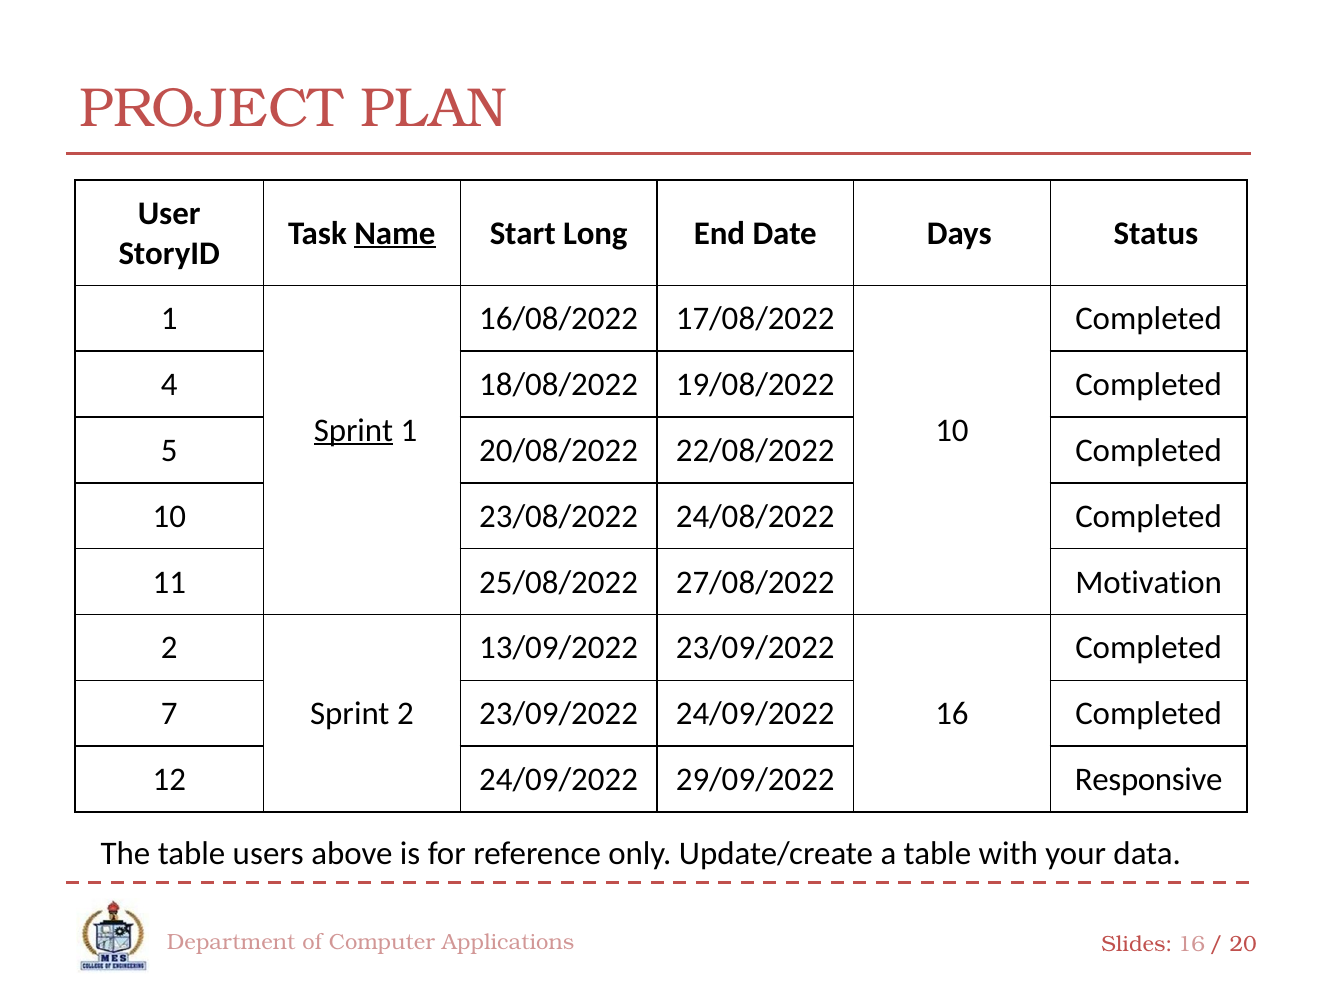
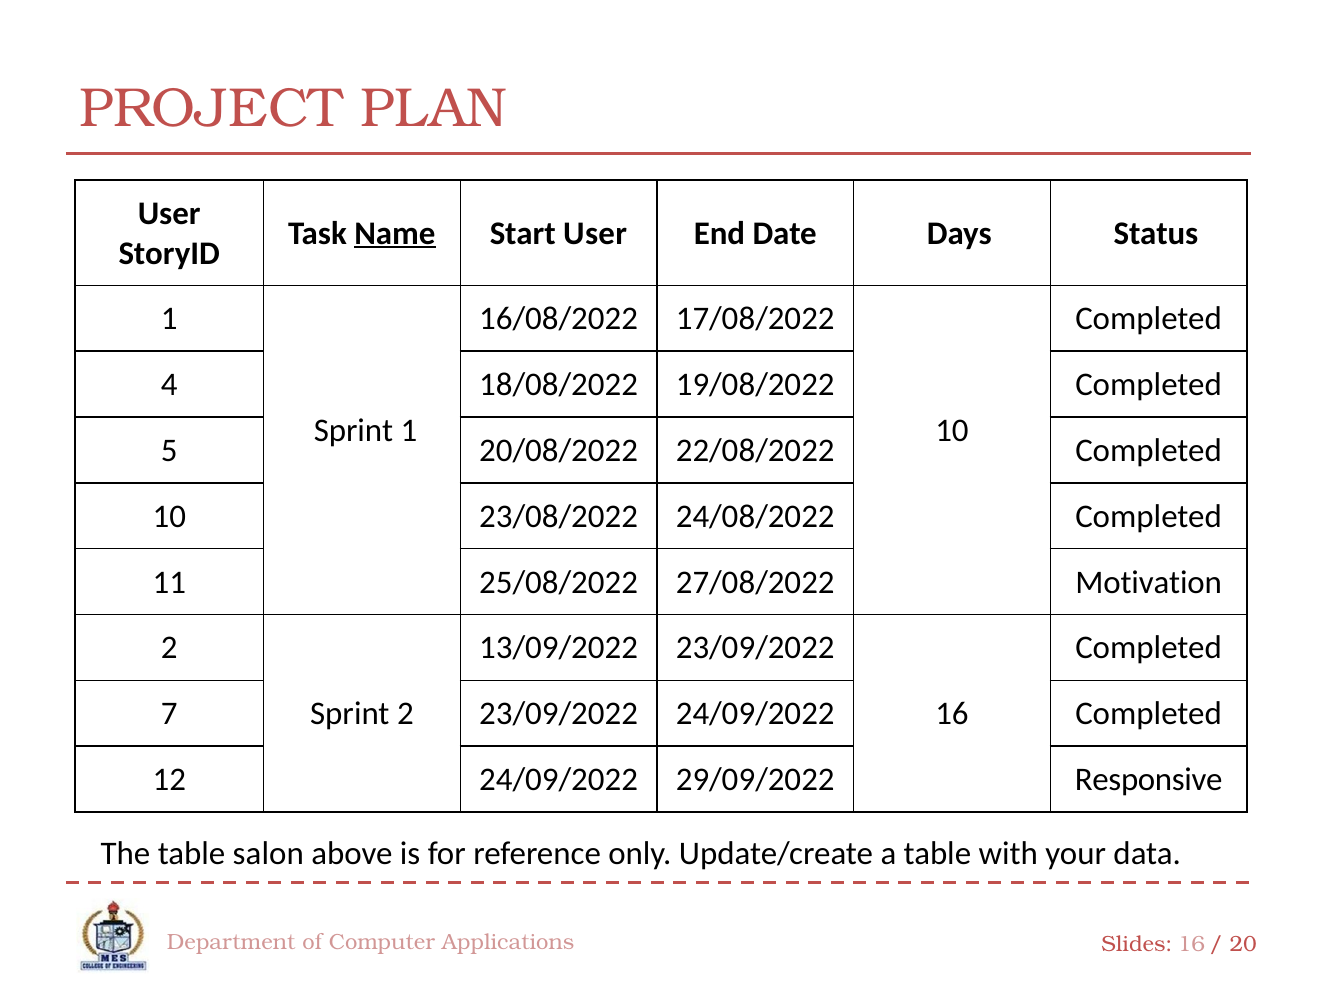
Start Long: Long -> User
Sprint at (353, 430) underline: present -> none
users: users -> salon
